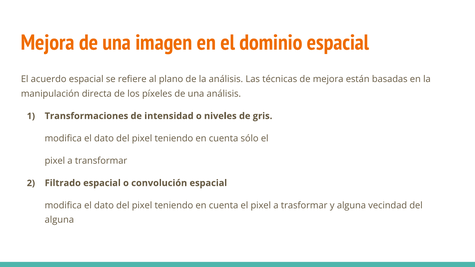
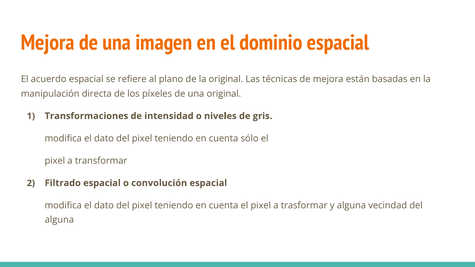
la análisis: análisis -> original
una análisis: análisis -> original
